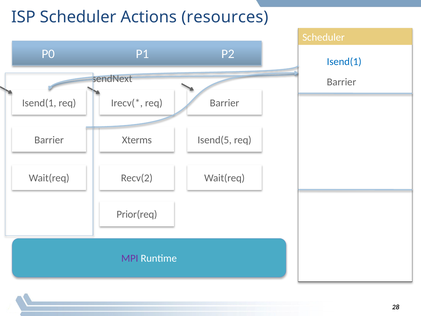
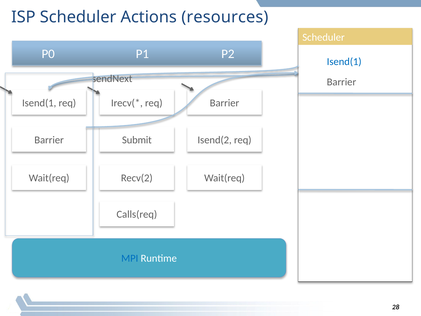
Xterms: Xterms -> Submit
Isend(5: Isend(5 -> Isend(2
Prior(req: Prior(req -> Calls(req
MPI colour: purple -> blue
